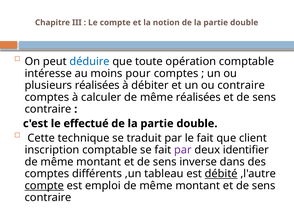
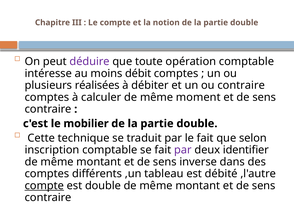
déduire colour: blue -> purple
pour: pour -> débit
même réalisées: réalisées -> moment
effectué: effectué -> mobilier
client: client -> selon
débité underline: present -> none
est emploi: emploi -> double
